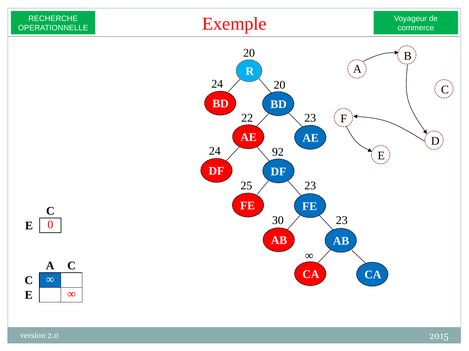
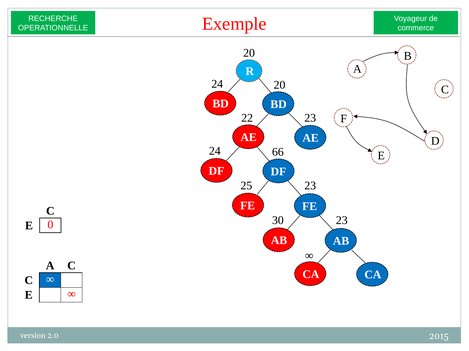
92: 92 -> 66
